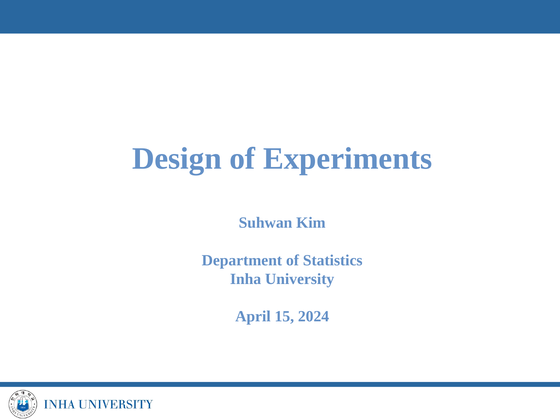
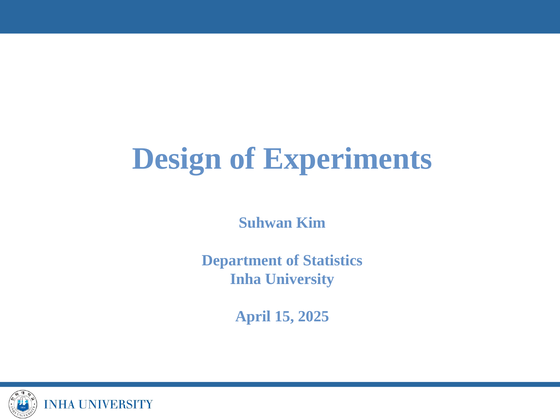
2024: 2024 -> 2025
